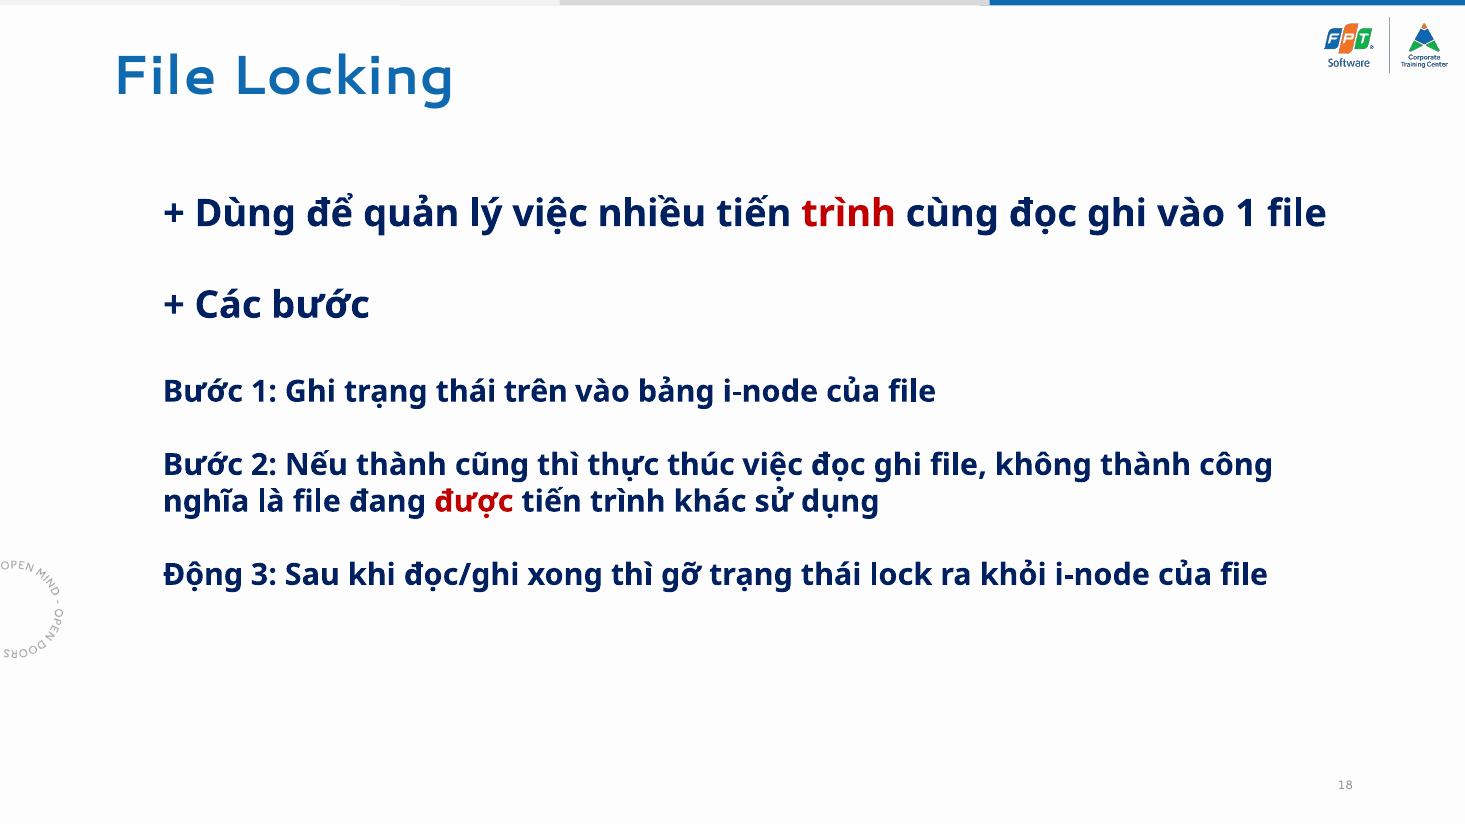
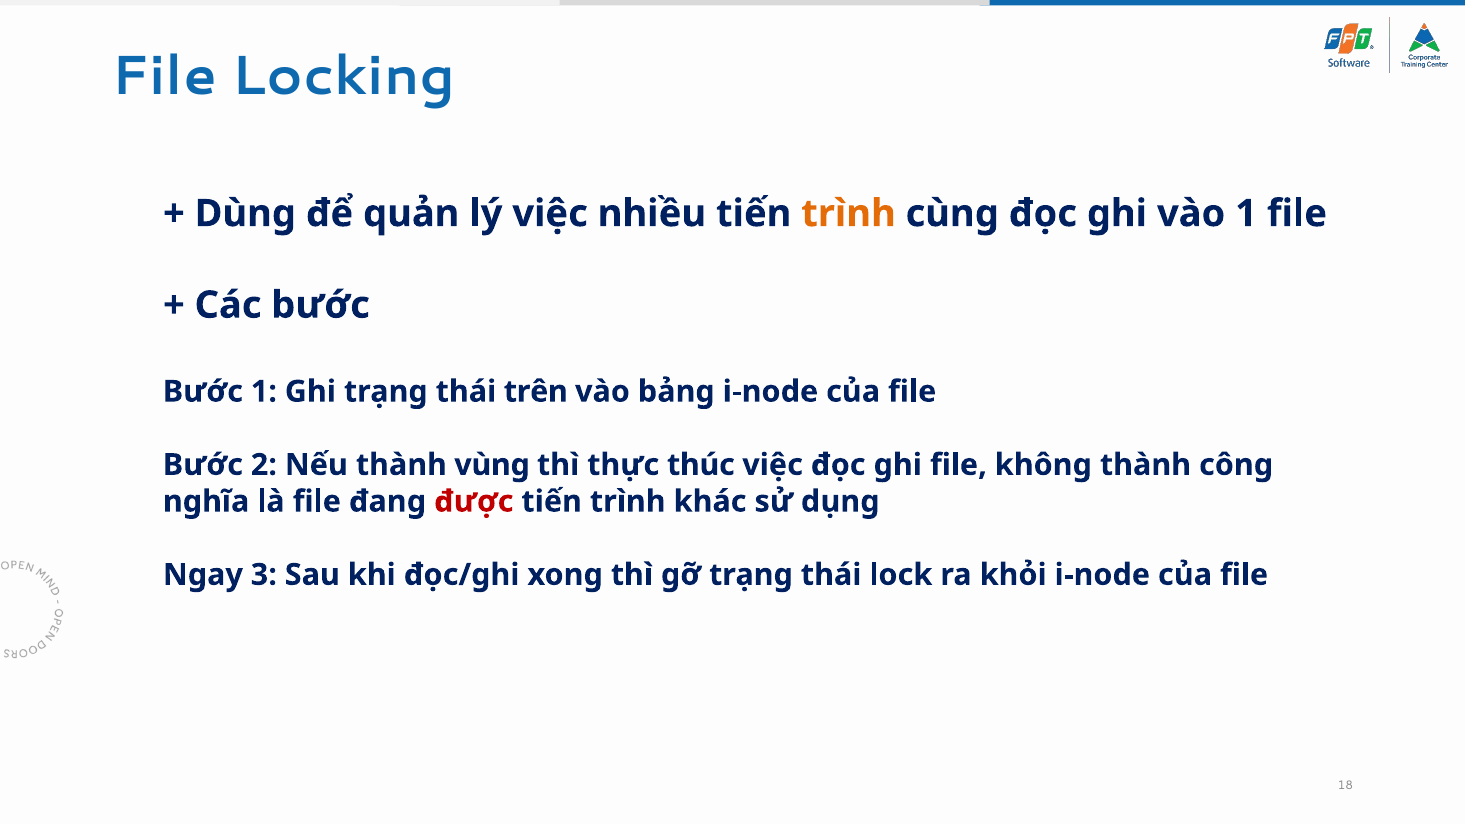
trình at (849, 214) colour: red -> orange
cũng: cũng -> vùng
Động: Động -> Ngay
